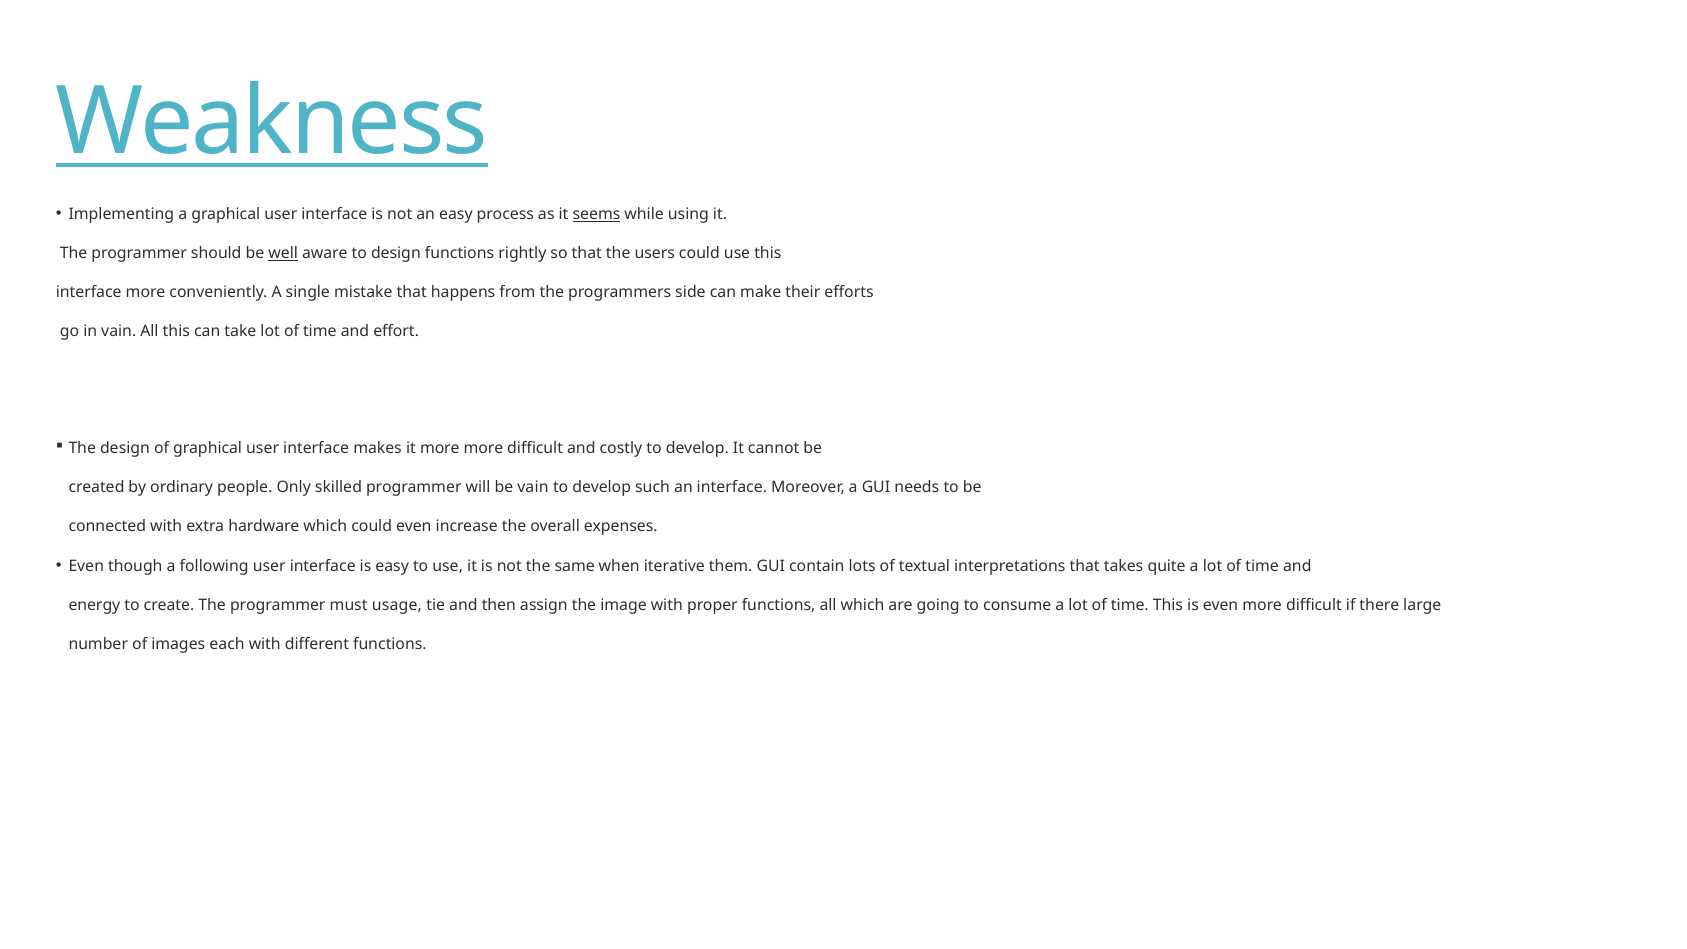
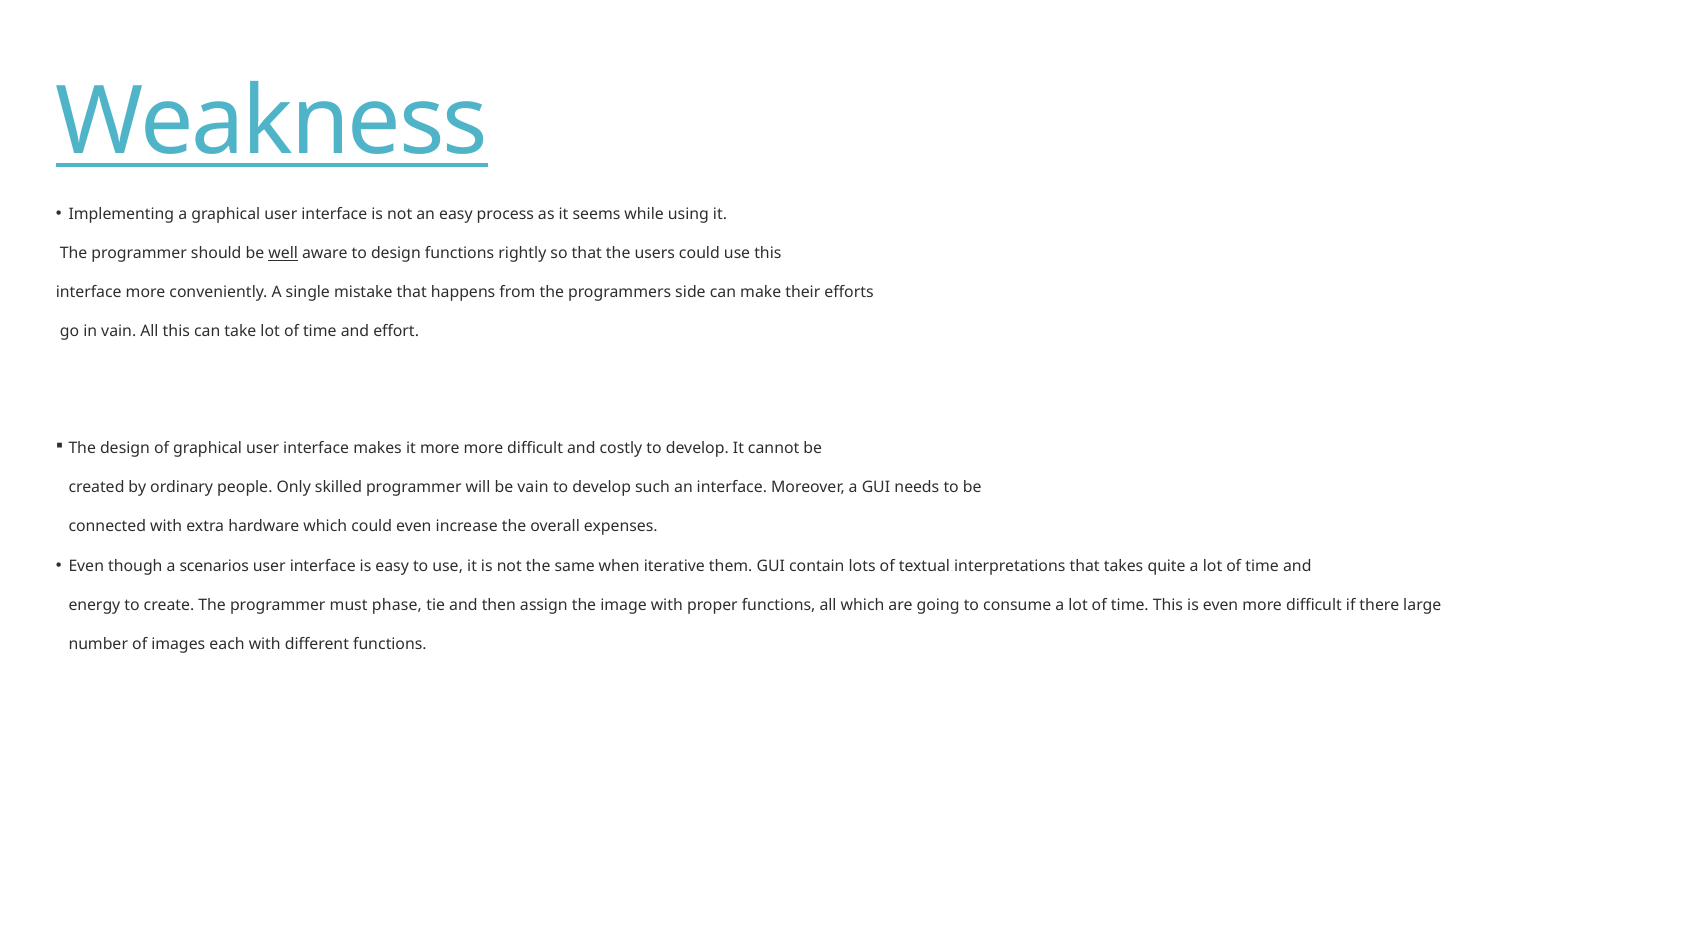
seems underline: present -> none
following: following -> scenarios
usage: usage -> phase
